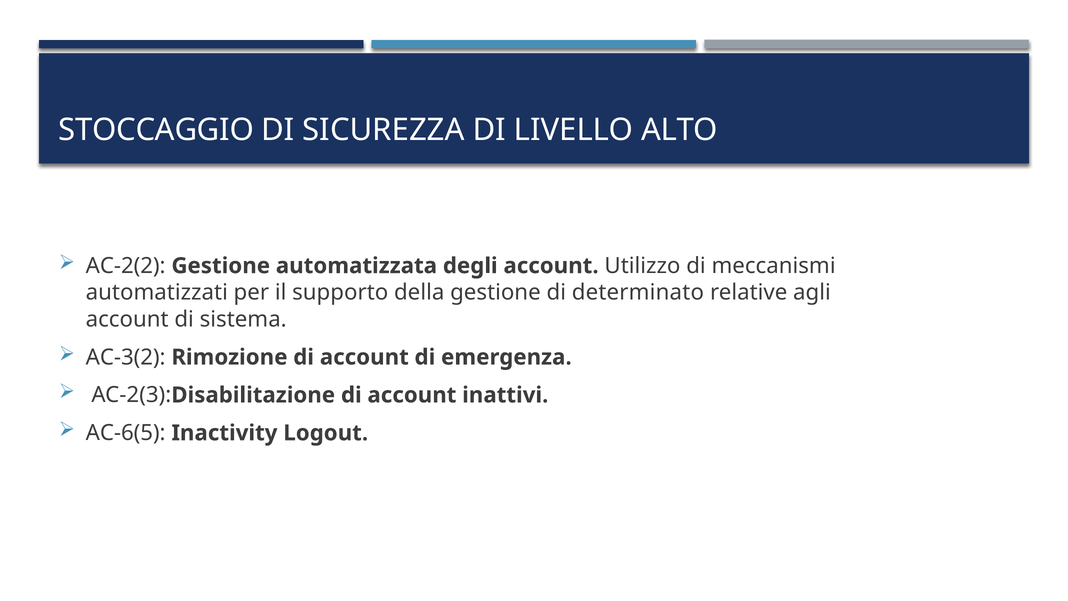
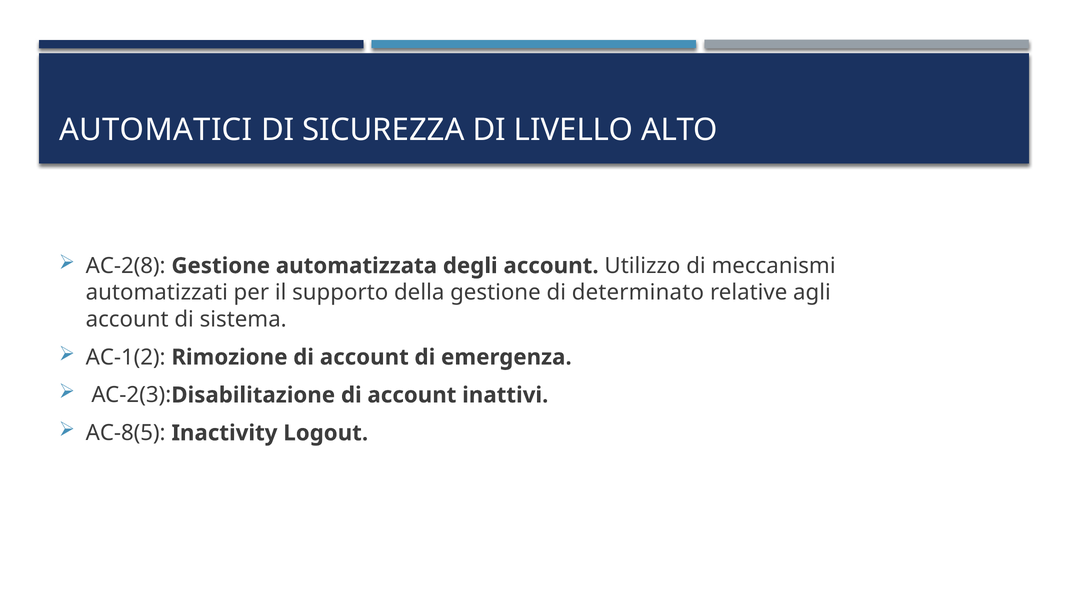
STOCCAGGIO: STOCCAGGIO -> AUTOMATICI
AC-2(2: AC-2(2 -> AC-2(8
AC-3(2: AC-3(2 -> AC-1(2
AC-6(5: AC-6(5 -> AC-8(5
